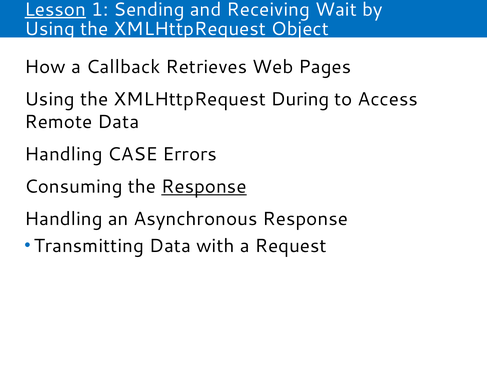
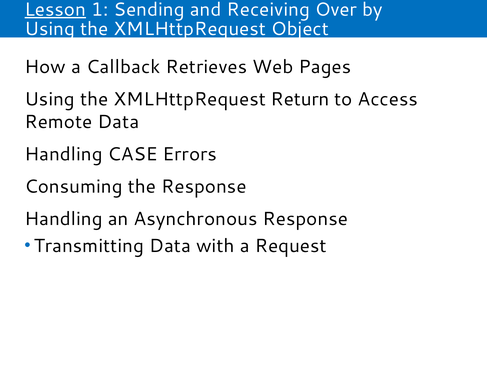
Wait: Wait -> Over
During: During -> Return
Response at (204, 187) underline: present -> none
